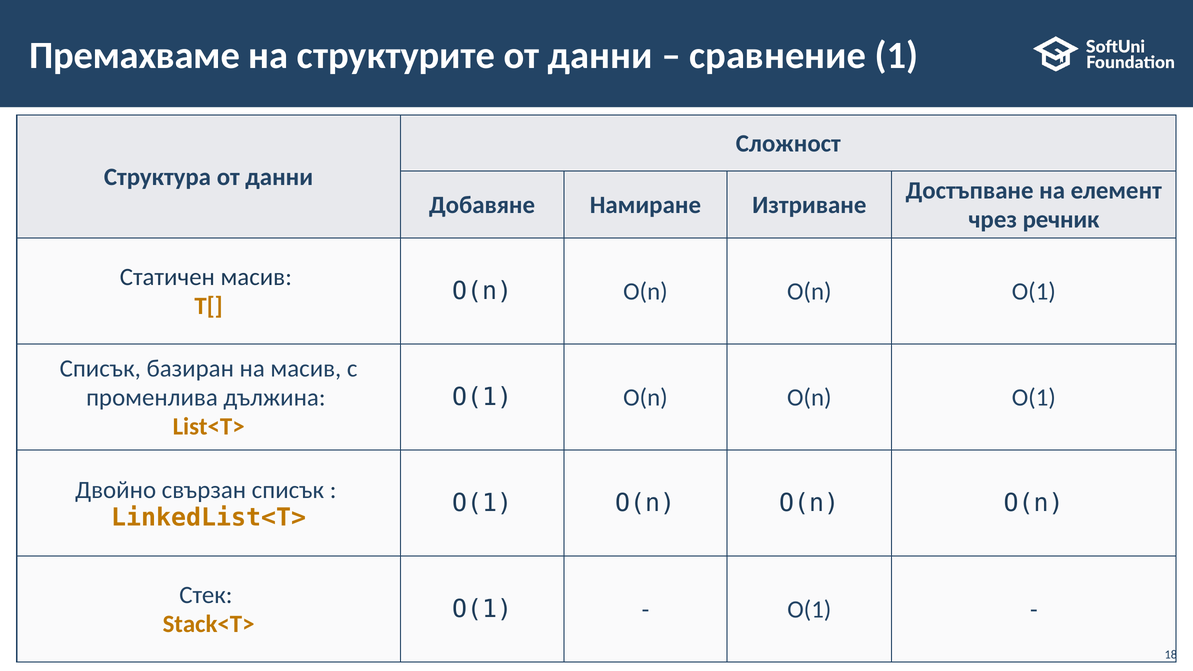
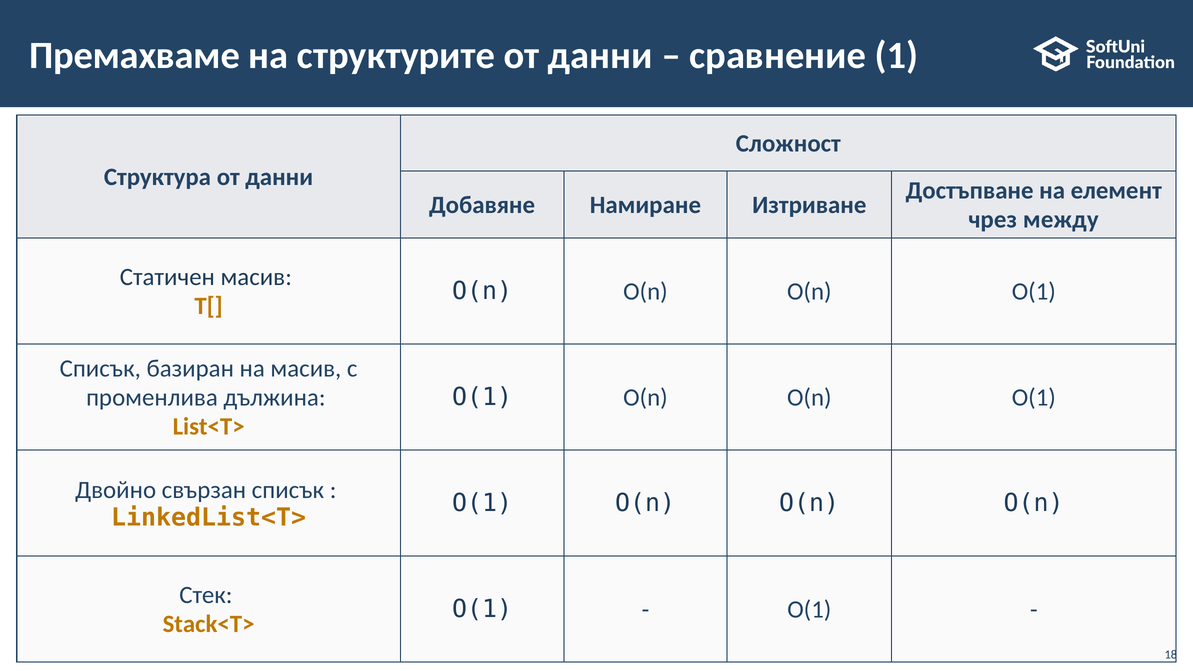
речник: речник -> между
